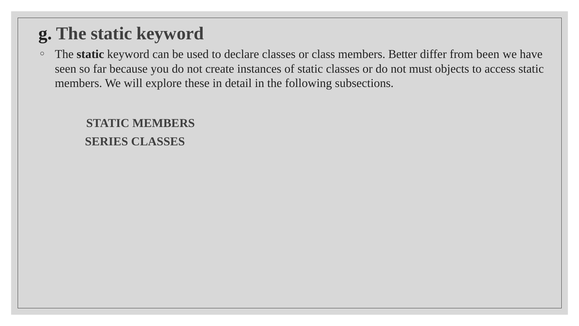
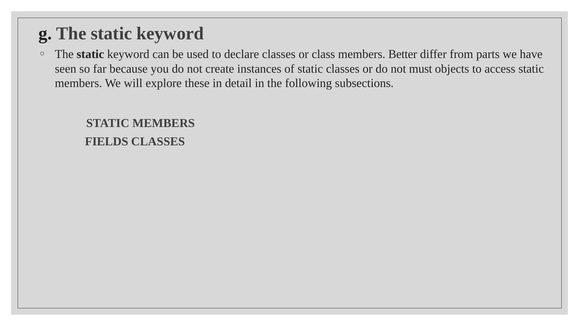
been: been -> parts
SERIES: SERIES -> FIELDS
